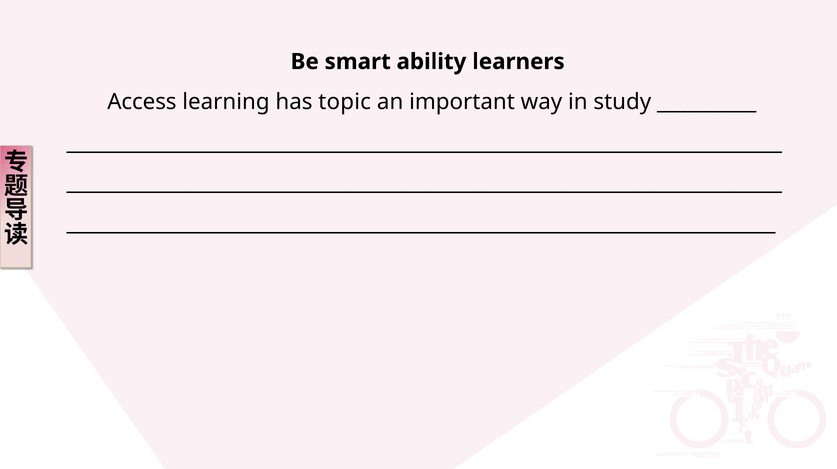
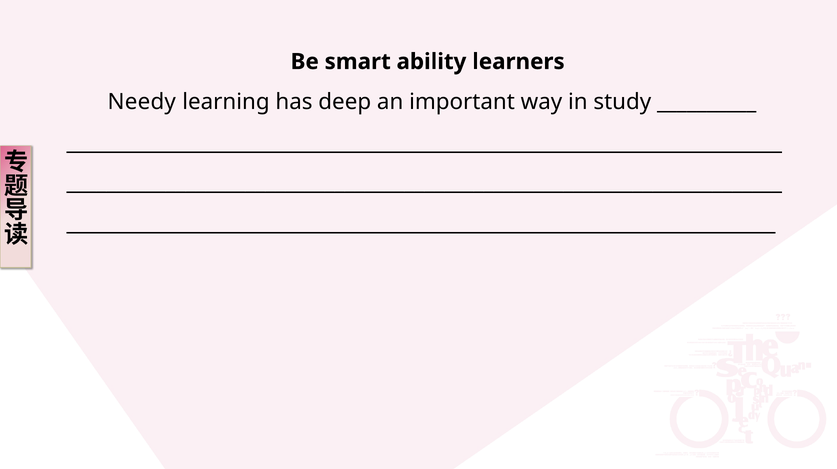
Access: Access -> Needy
topic: topic -> deep
